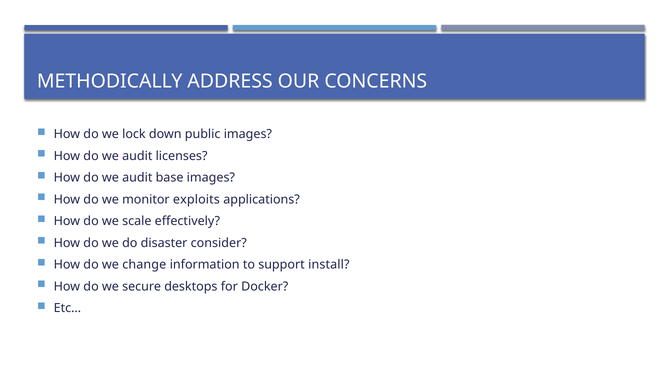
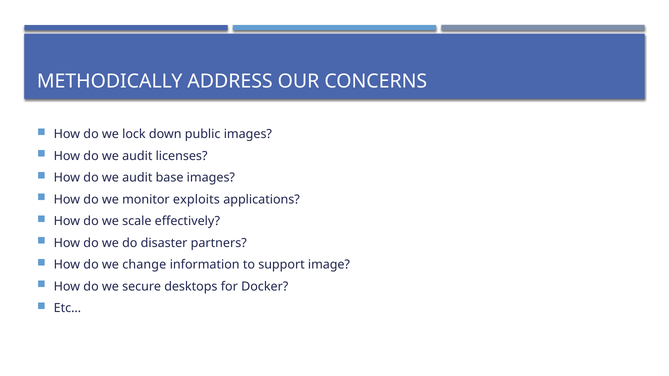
consider: consider -> partners
install: install -> image
